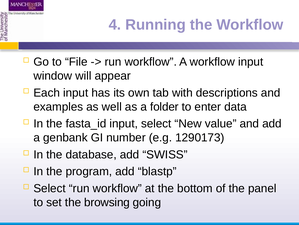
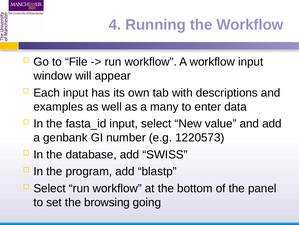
folder: folder -> many
1290173: 1290173 -> 1220573
